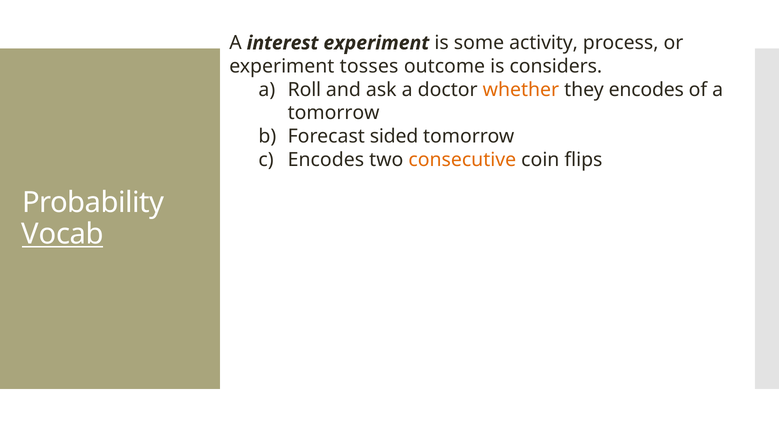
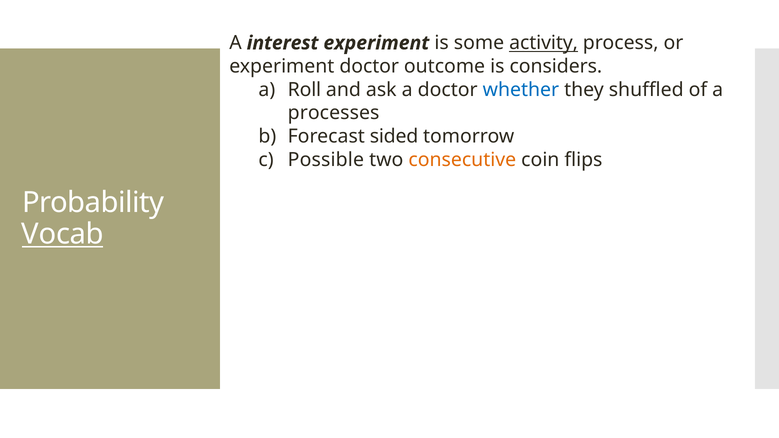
activity underline: none -> present
experiment tosses: tosses -> doctor
whether colour: orange -> blue
they encodes: encodes -> shuffled
tomorrow at (334, 113): tomorrow -> processes
Encodes at (326, 160): Encodes -> Possible
